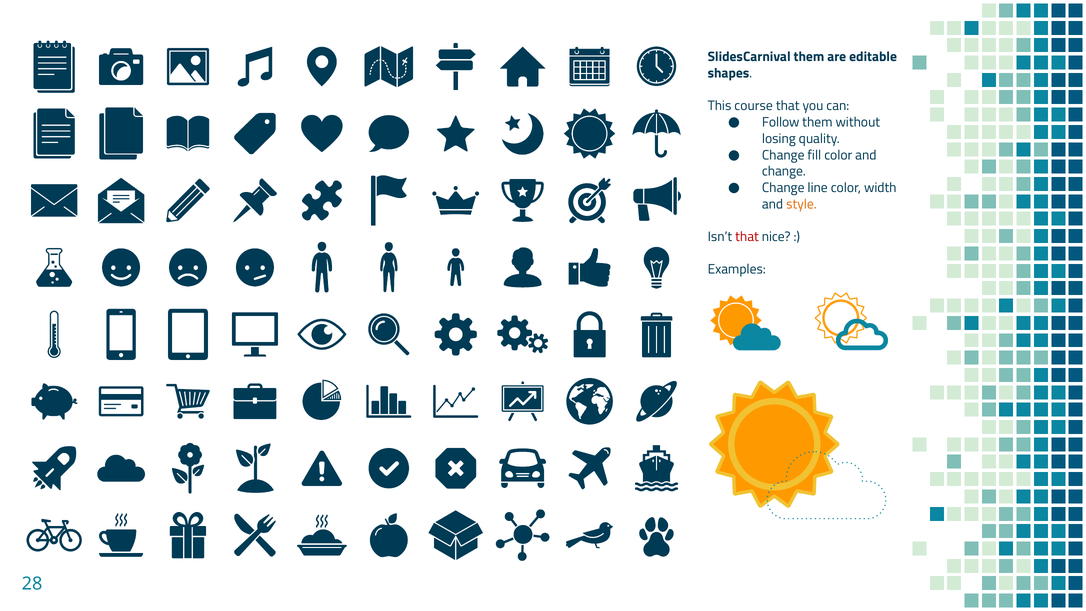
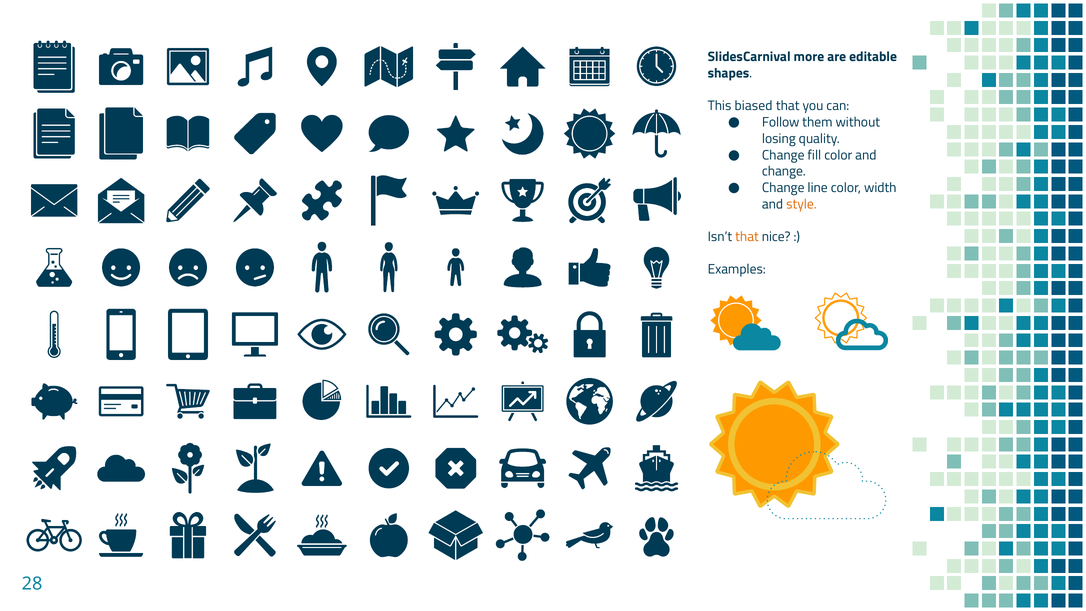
SlidesCarnival them: them -> more
course: course -> biased
that at (747, 237) colour: red -> orange
